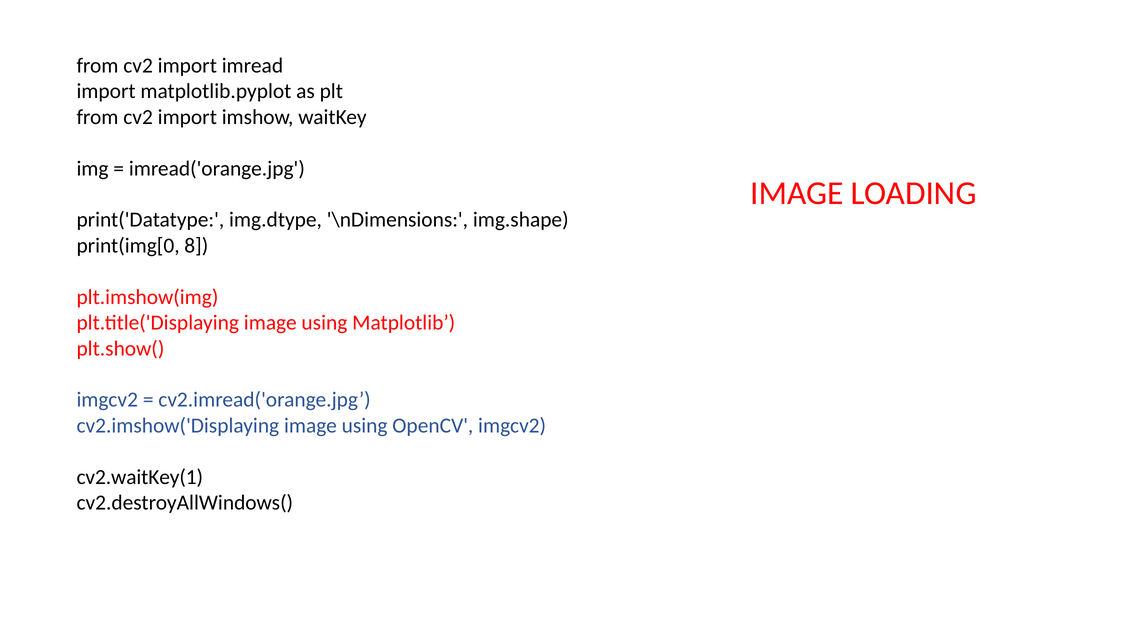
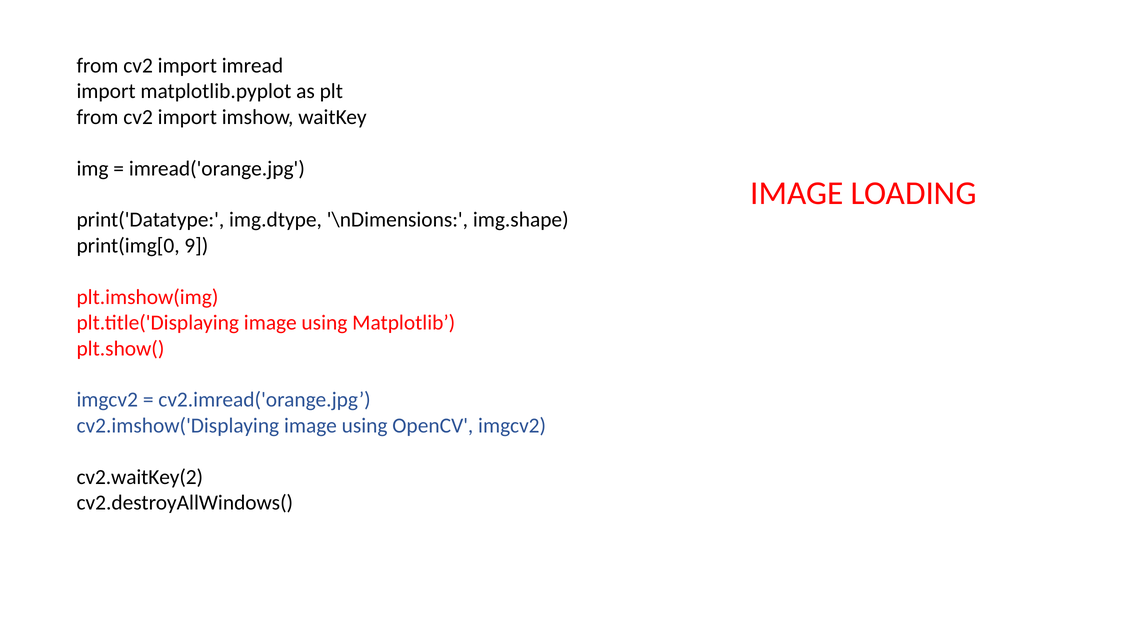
8: 8 -> 9
cv2.waitKey(1: cv2.waitKey(1 -> cv2.waitKey(2
